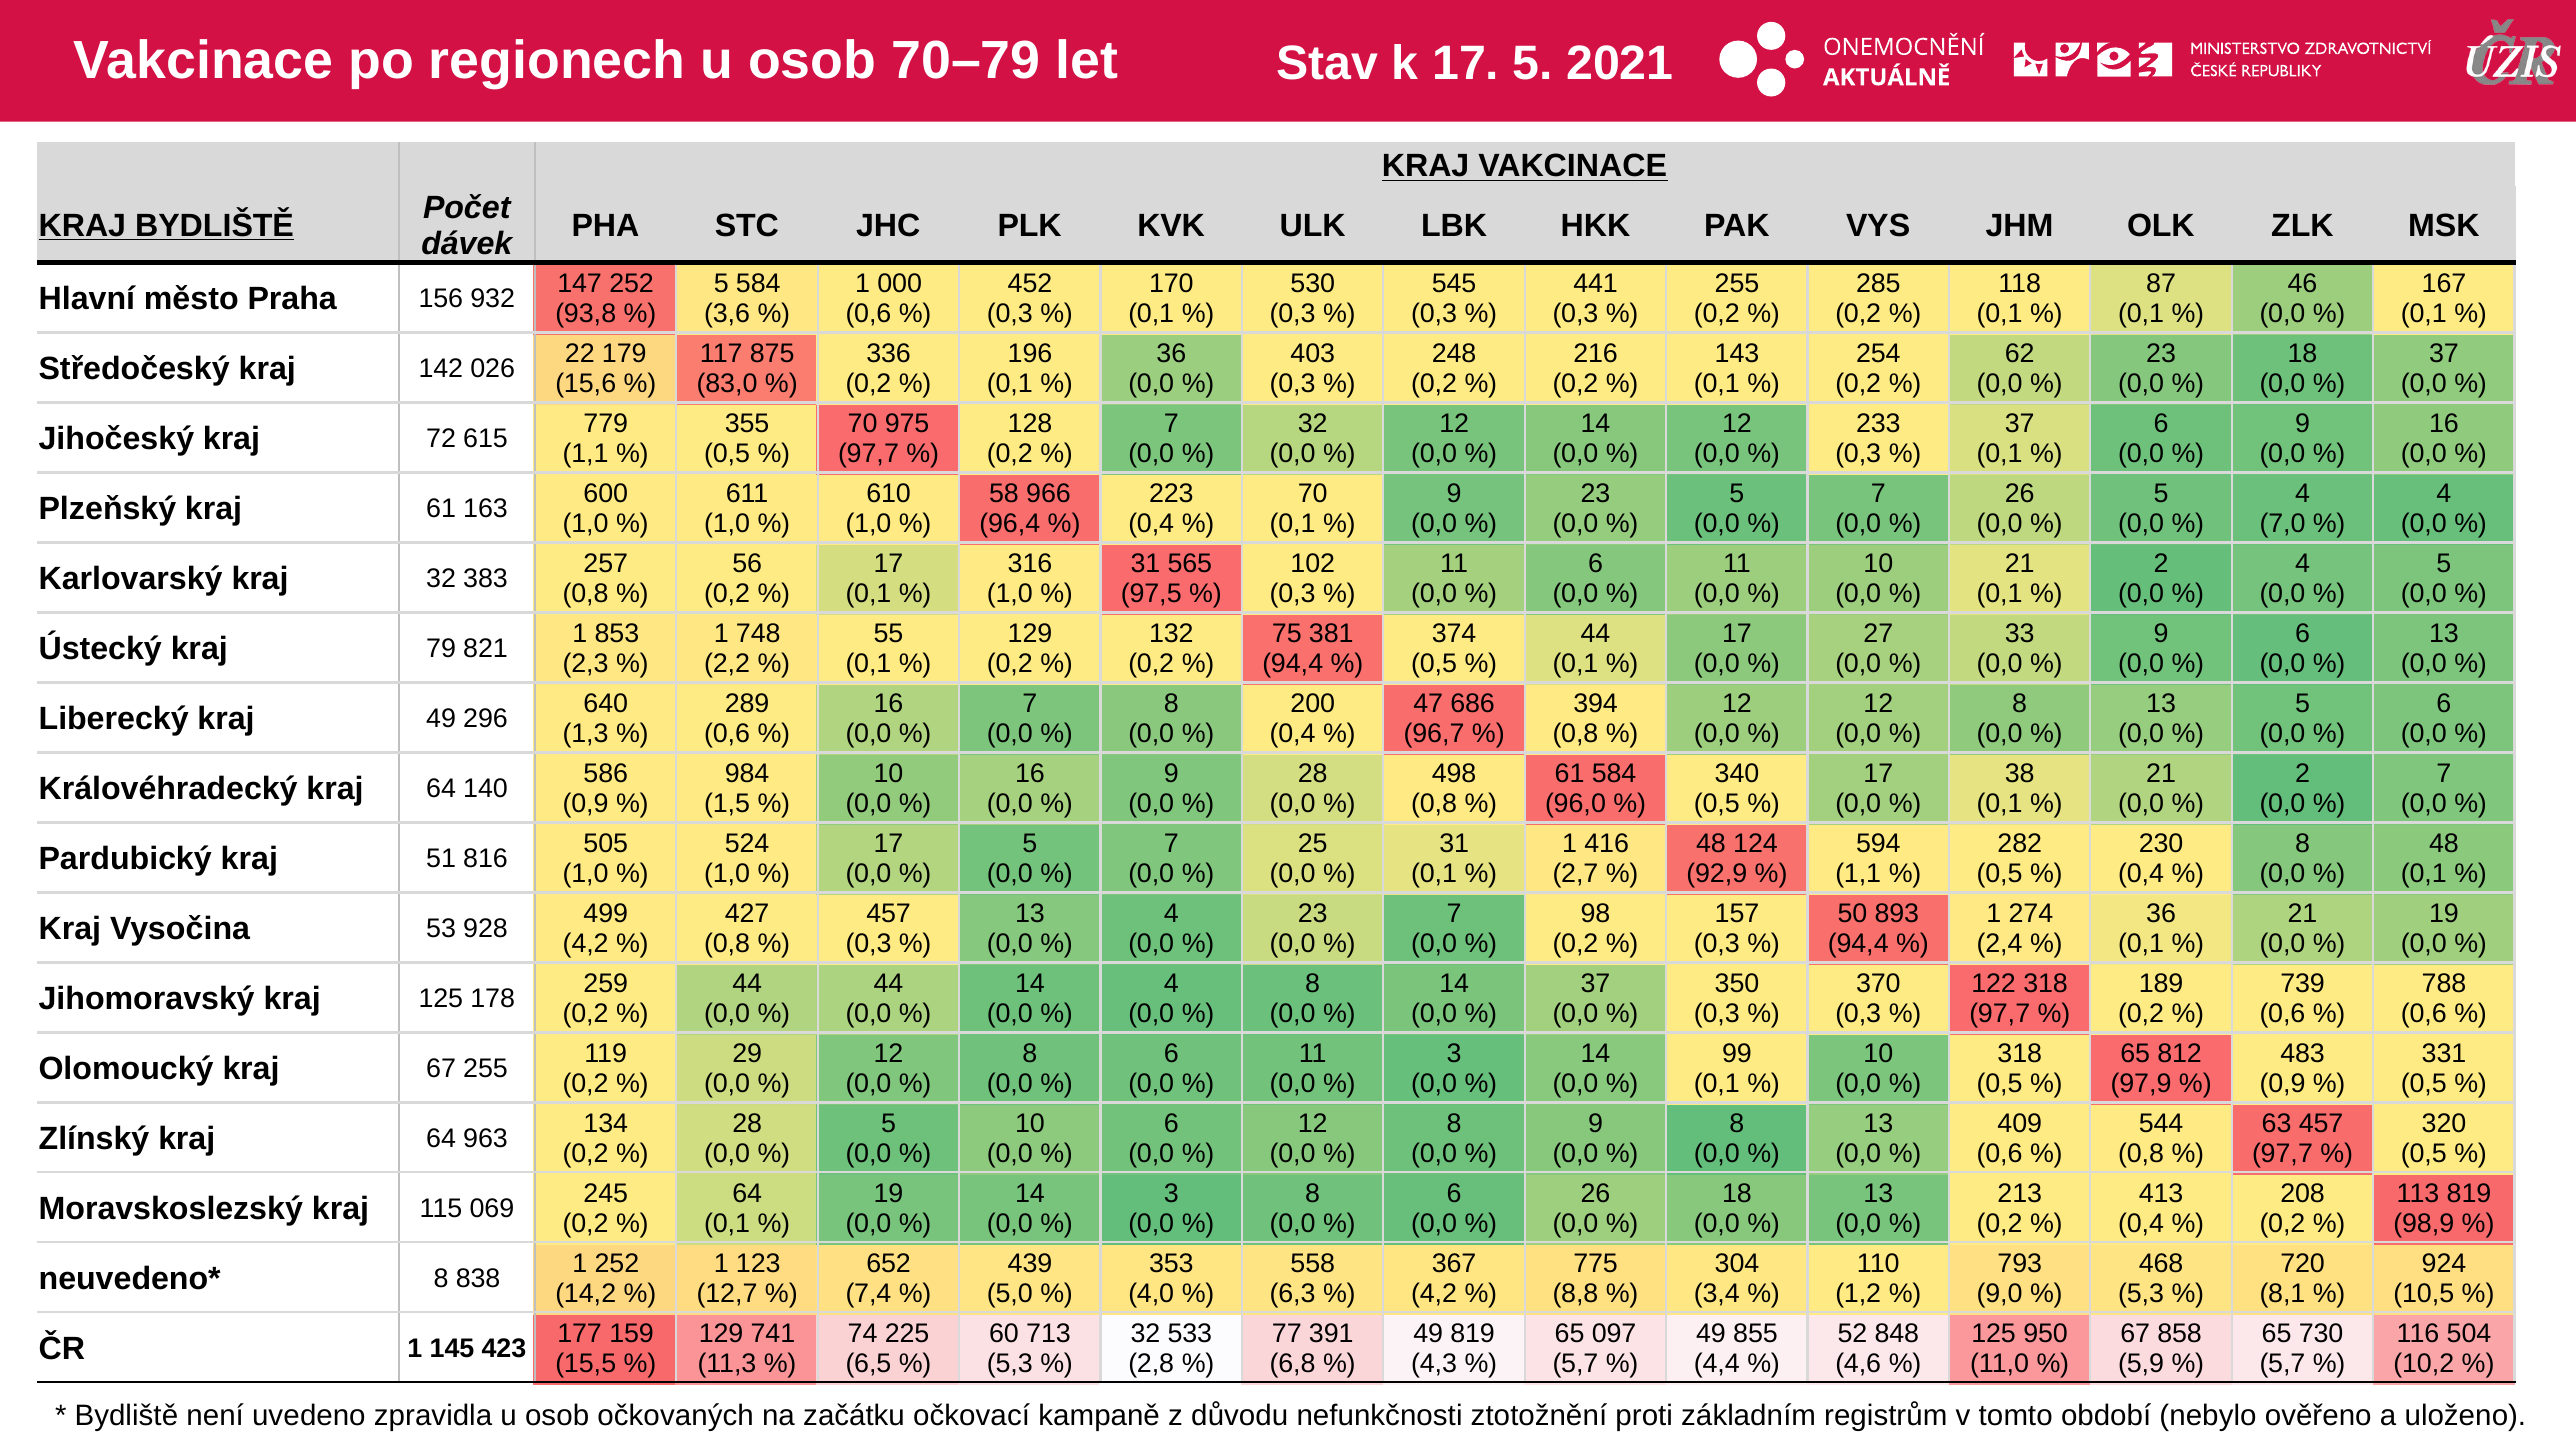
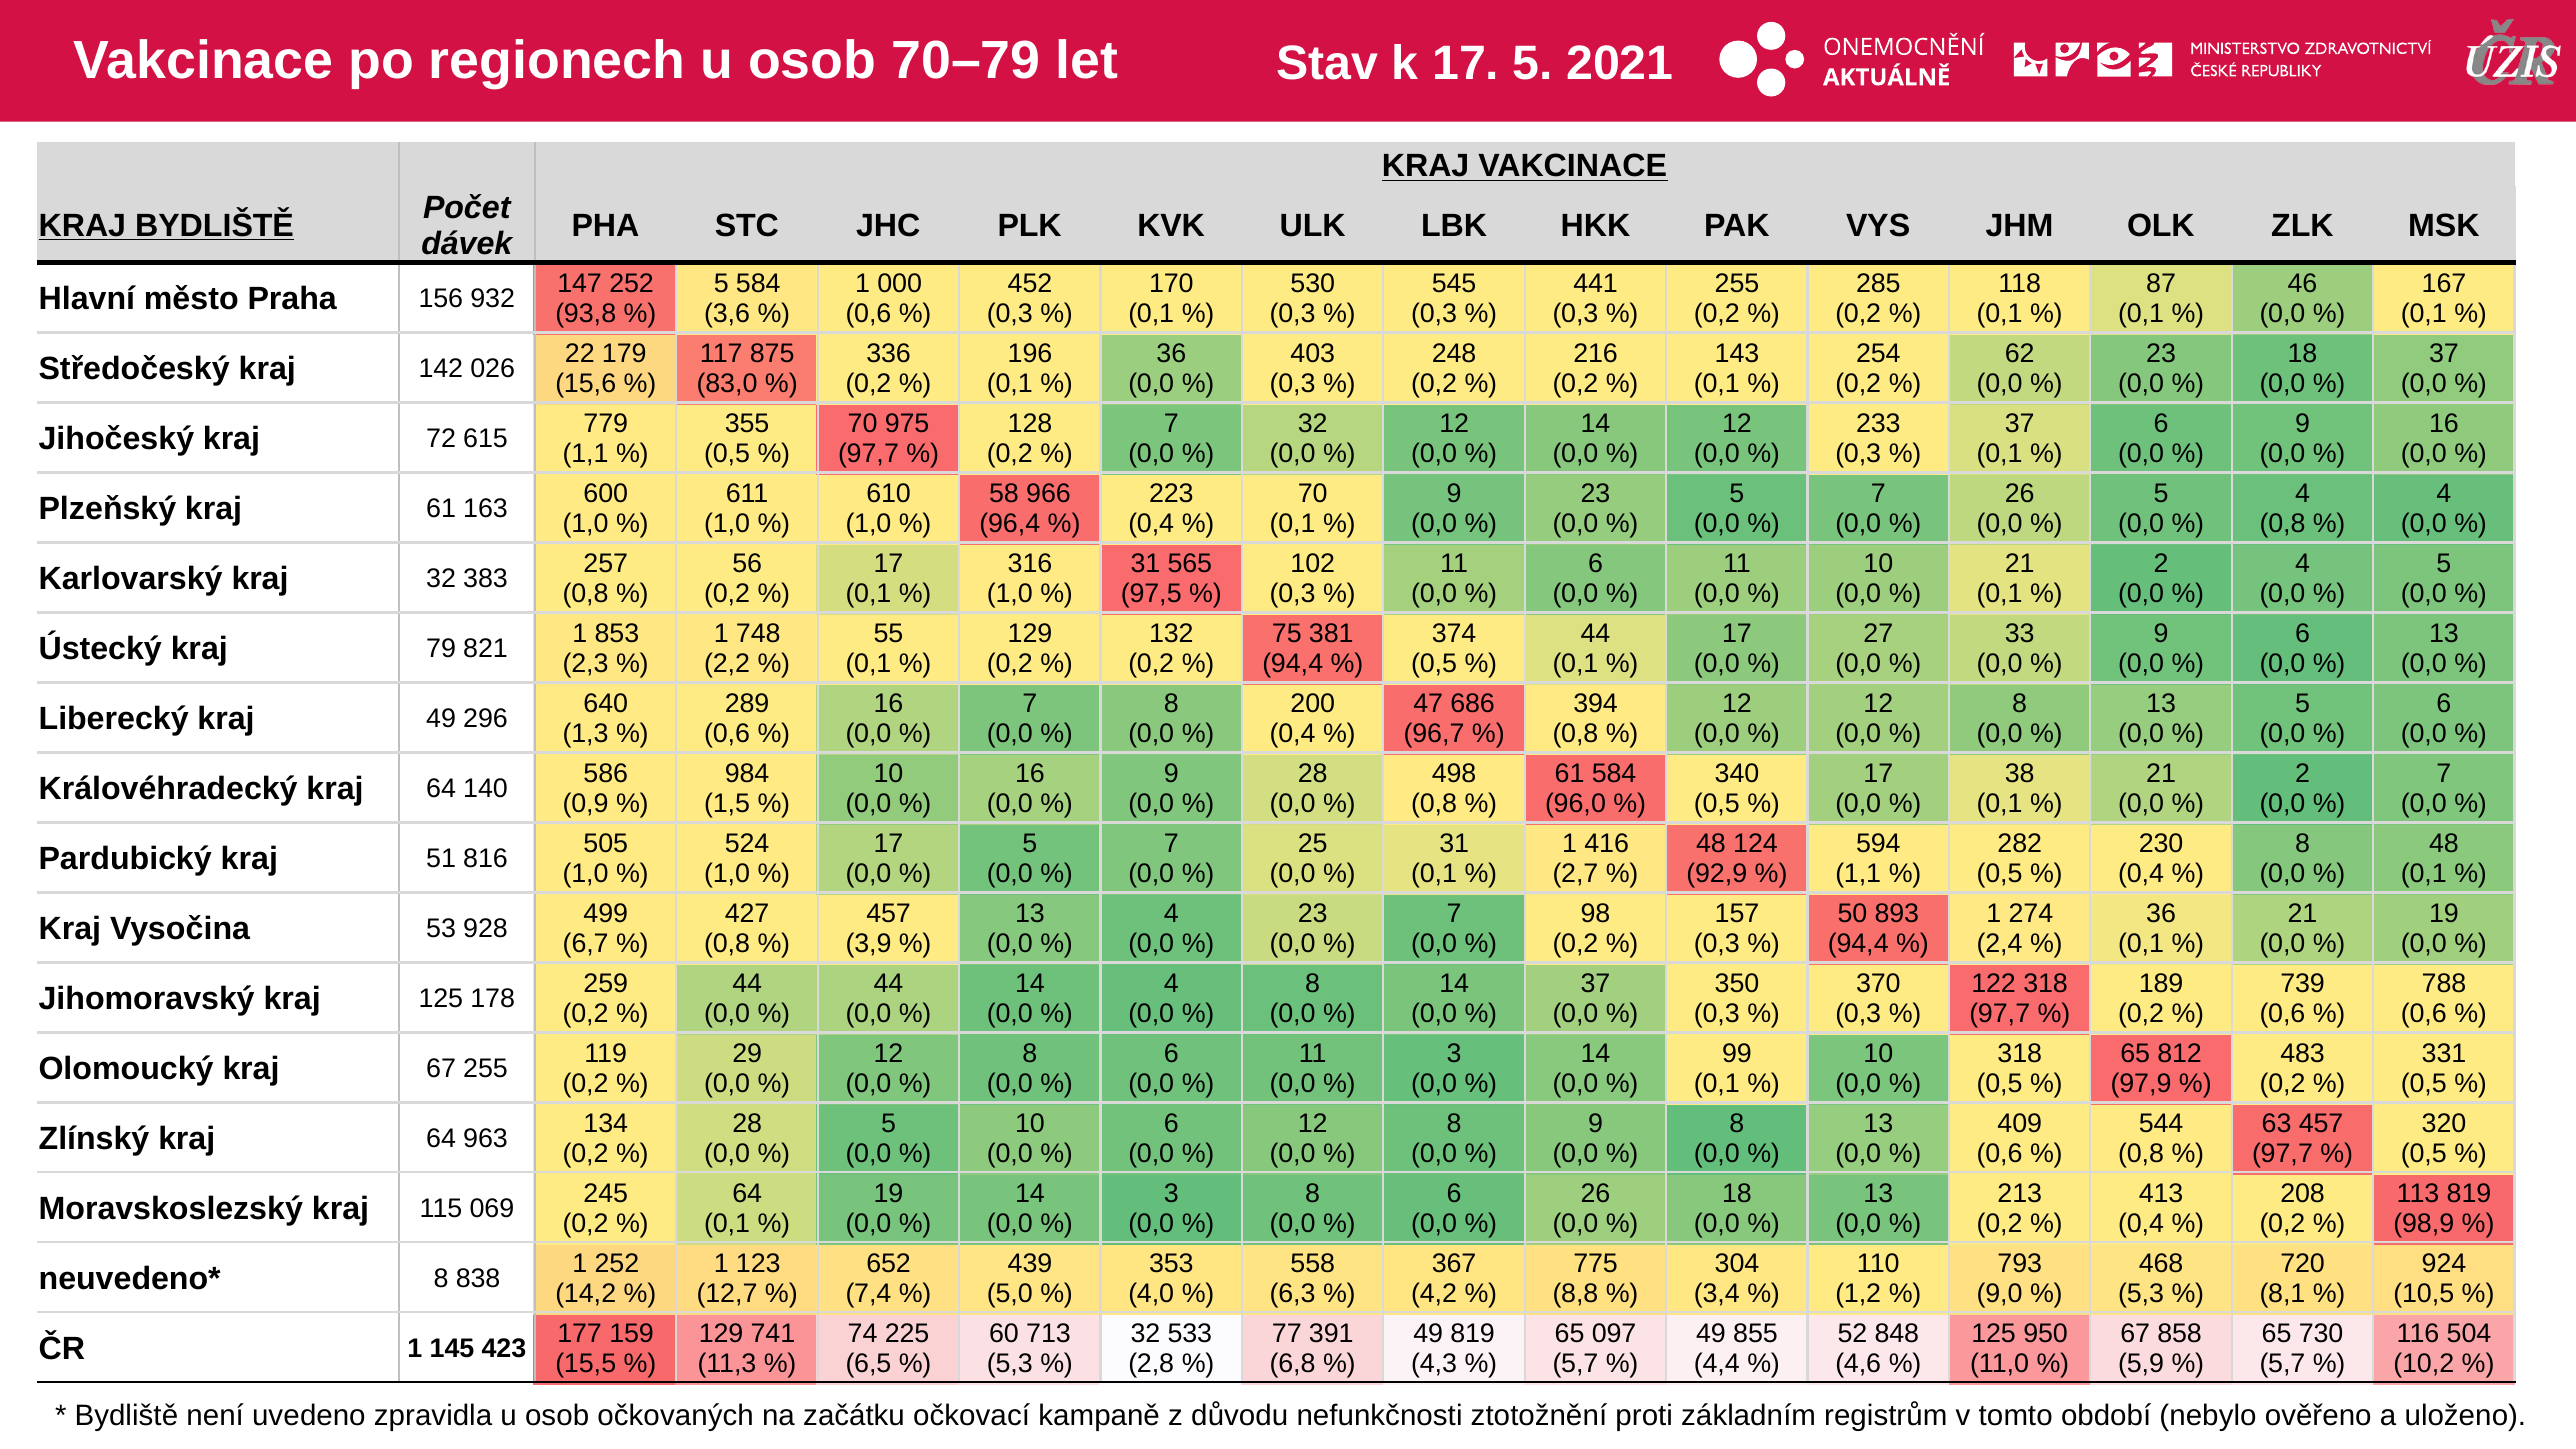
7,0 at (2282, 524): 7,0 -> 0,8
4,2 at (586, 944): 4,2 -> 6,7
0,3 at (868, 944): 0,3 -> 3,9
0,9 at (2282, 1084): 0,9 -> 0,2
